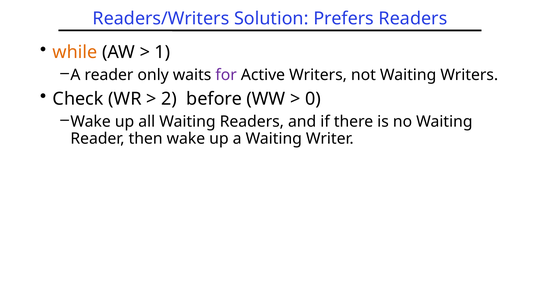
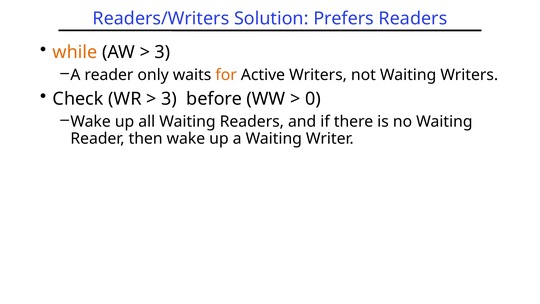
1 at (163, 52): 1 -> 3
for colour: purple -> orange
2 at (169, 99): 2 -> 3
